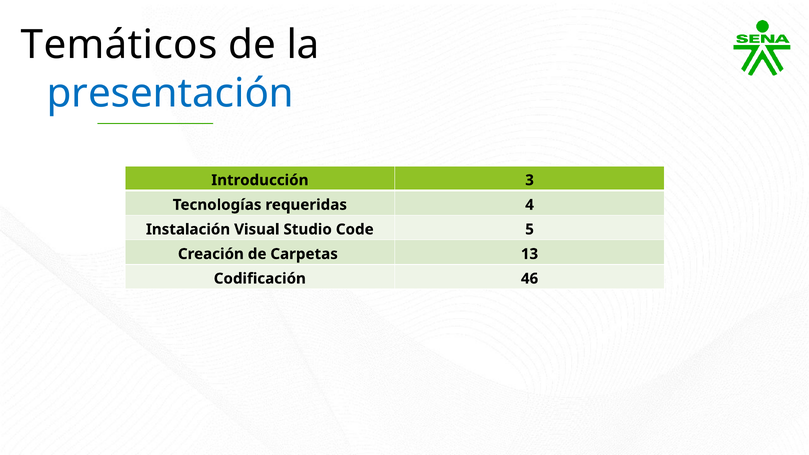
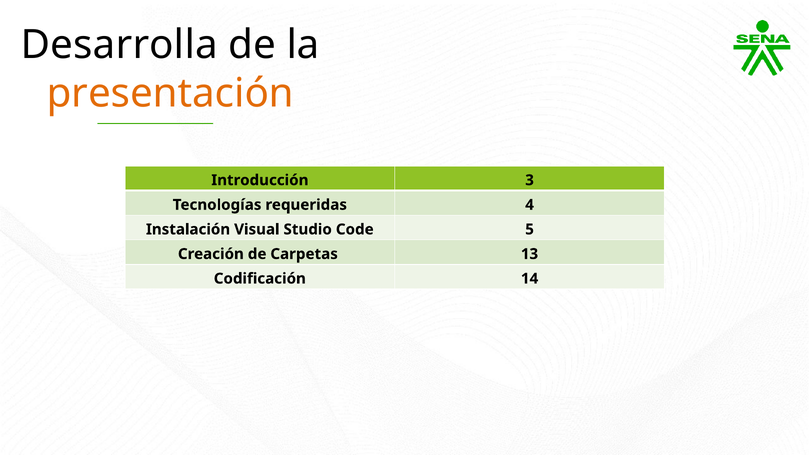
Temáticos: Temáticos -> Desarrolla
presentación colour: blue -> orange
46: 46 -> 14
